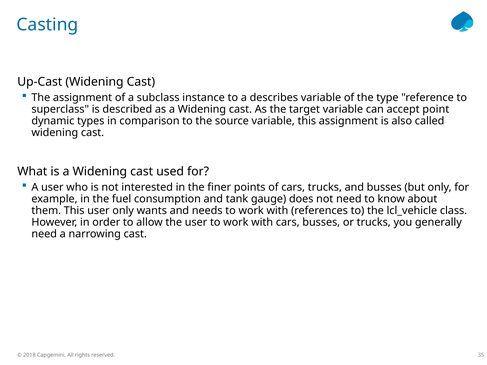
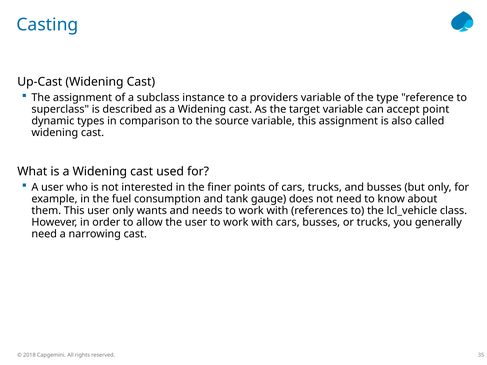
describes: describes -> providers
